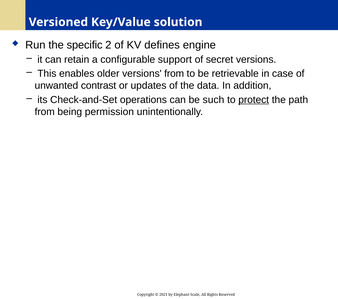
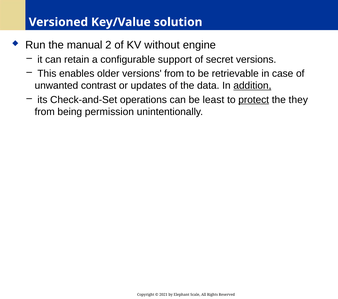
specific: specific -> manual
defines: defines -> without
addition underline: none -> present
such: such -> least
path: path -> they
